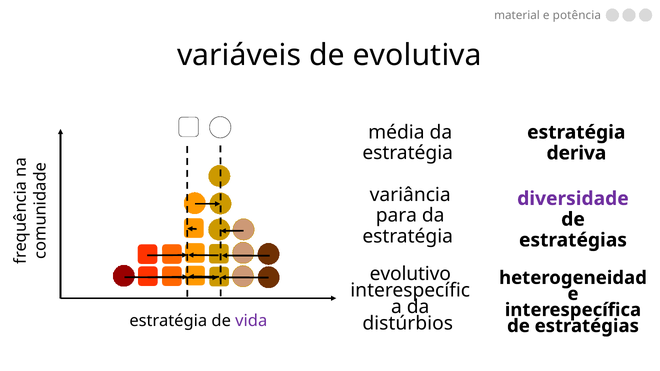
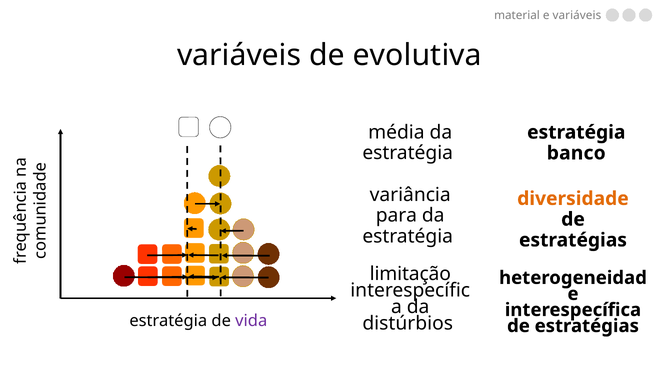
e potência: potência -> variáveis
deriva: deriva -> banco
diversidade colour: purple -> orange
evolutivo: evolutivo -> limitação
